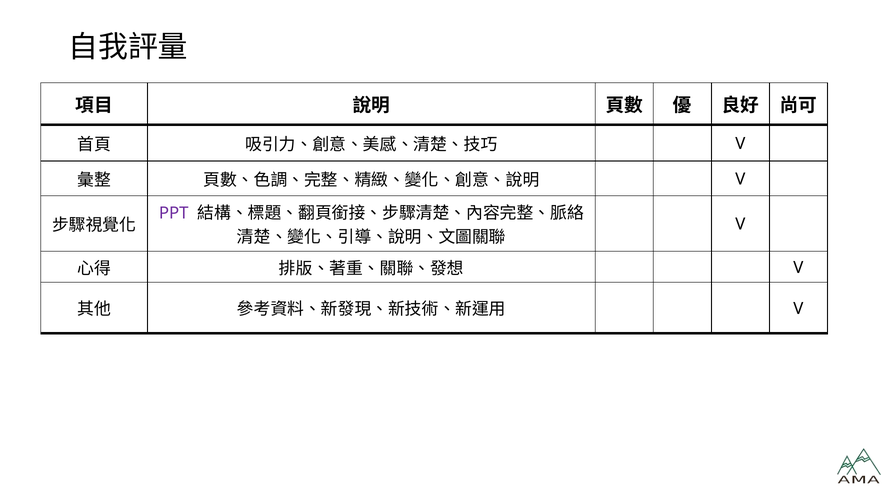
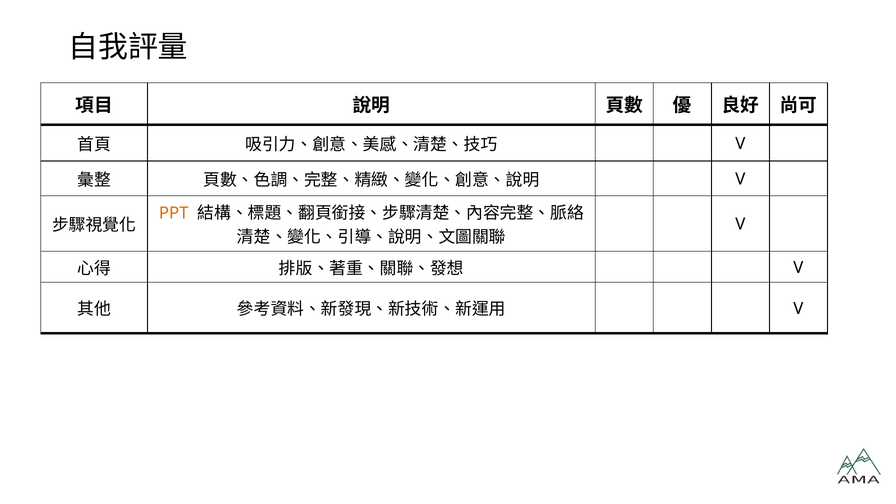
PPT colour: purple -> orange
